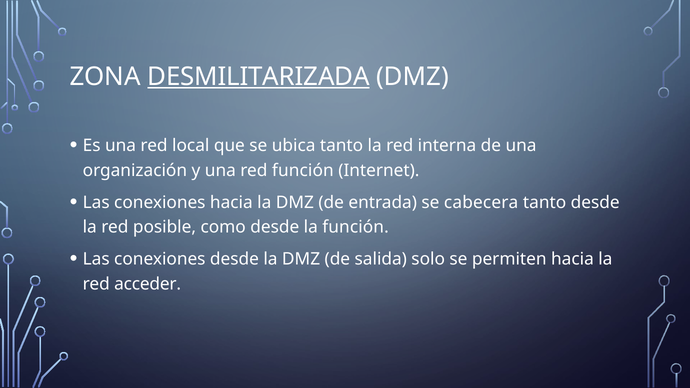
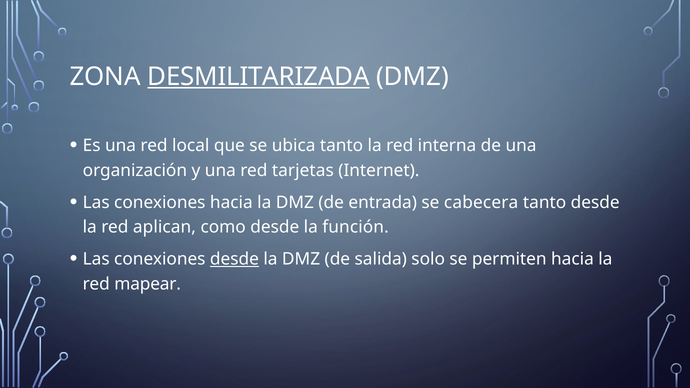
red función: función -> tarjetas
posible: posible -> aplican
desde at (234, 259) underline: none -> present
acceder: acceder -> mapear
